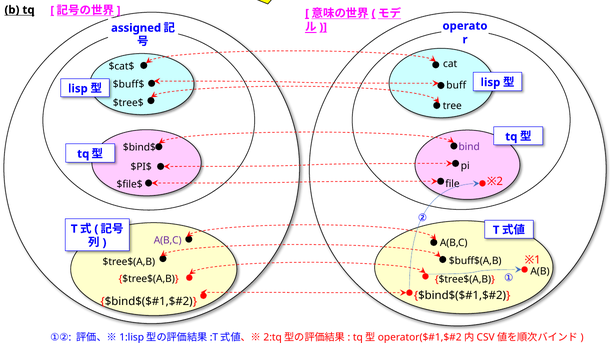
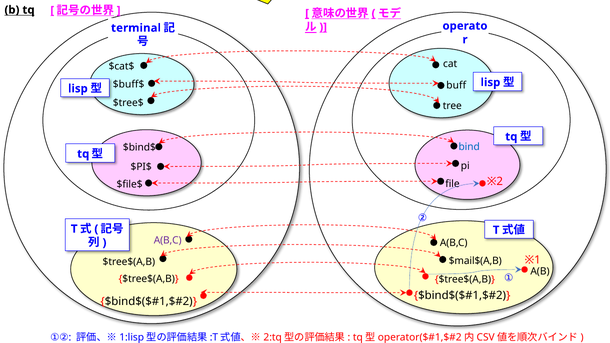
assigned: assigned -> terminal
bind colour: purple -> blue
$buff$(A,B: $buff$(A,B -> $mail$(A,B
